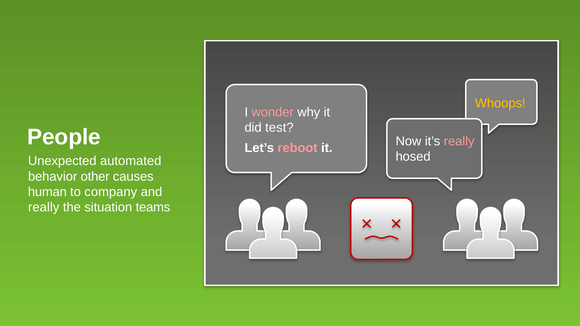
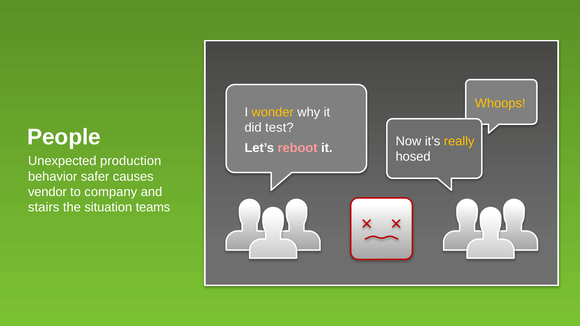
wonder colour: pink -> yellow
really at (459, 141) colour: pink -> yellow
automated: automated -> production
other: other -> safer
human: human -> vendor
really at (44, 207): really -> stairs
